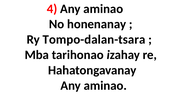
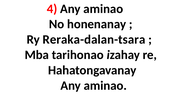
Tompo-dalan-tsara: Tompo-dalan-tsara -> Reraka-dalan-tsara
